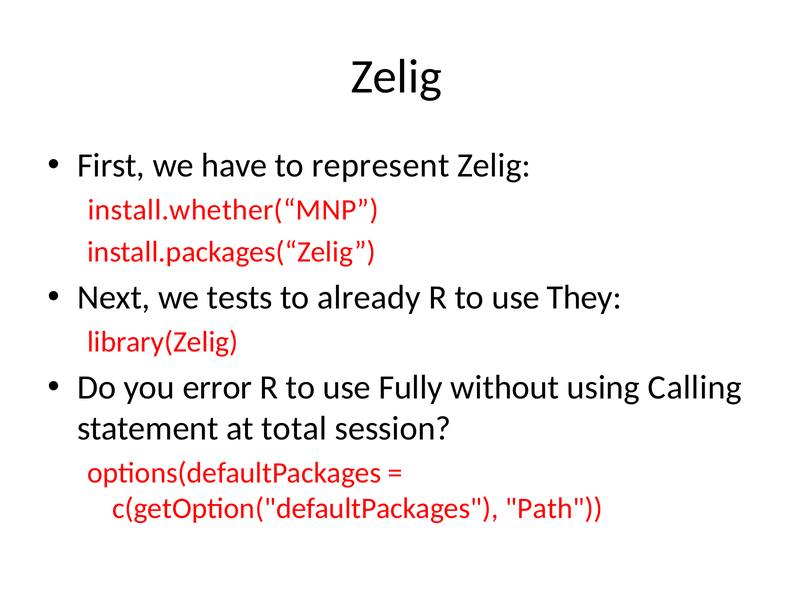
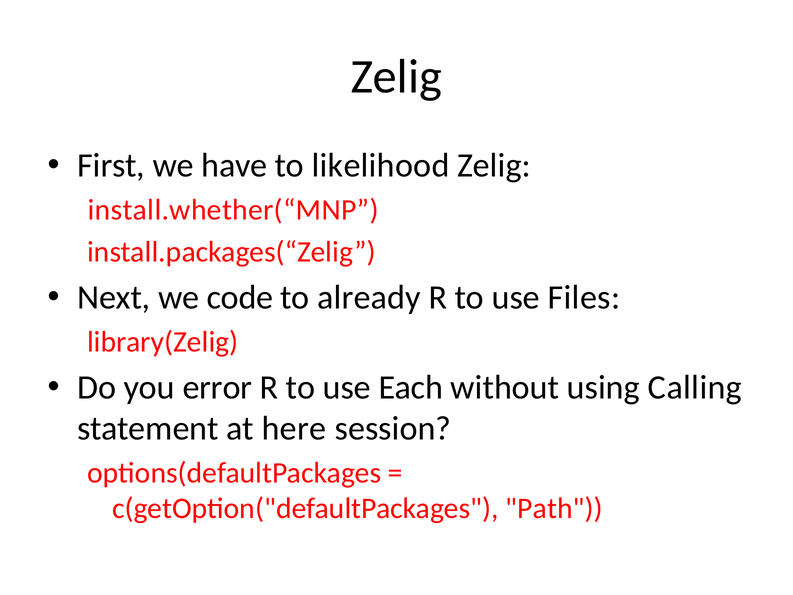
represent: represent -> likelihood
tests: tests -> code
They: They -> Files
Fully: Fully -> Each
total: total -> here
